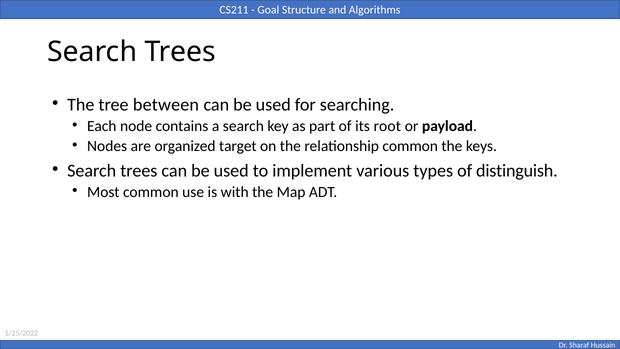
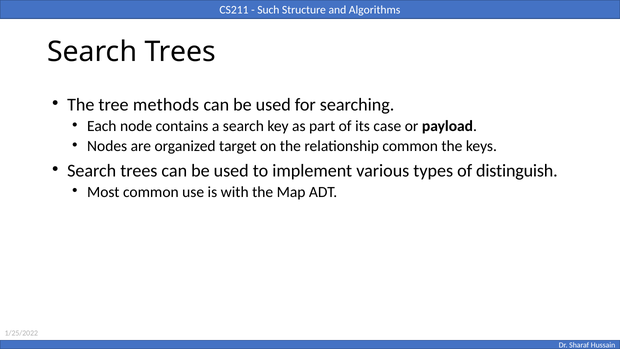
Goal: Goal -> Such
between: between -> methods
root: root -> case
